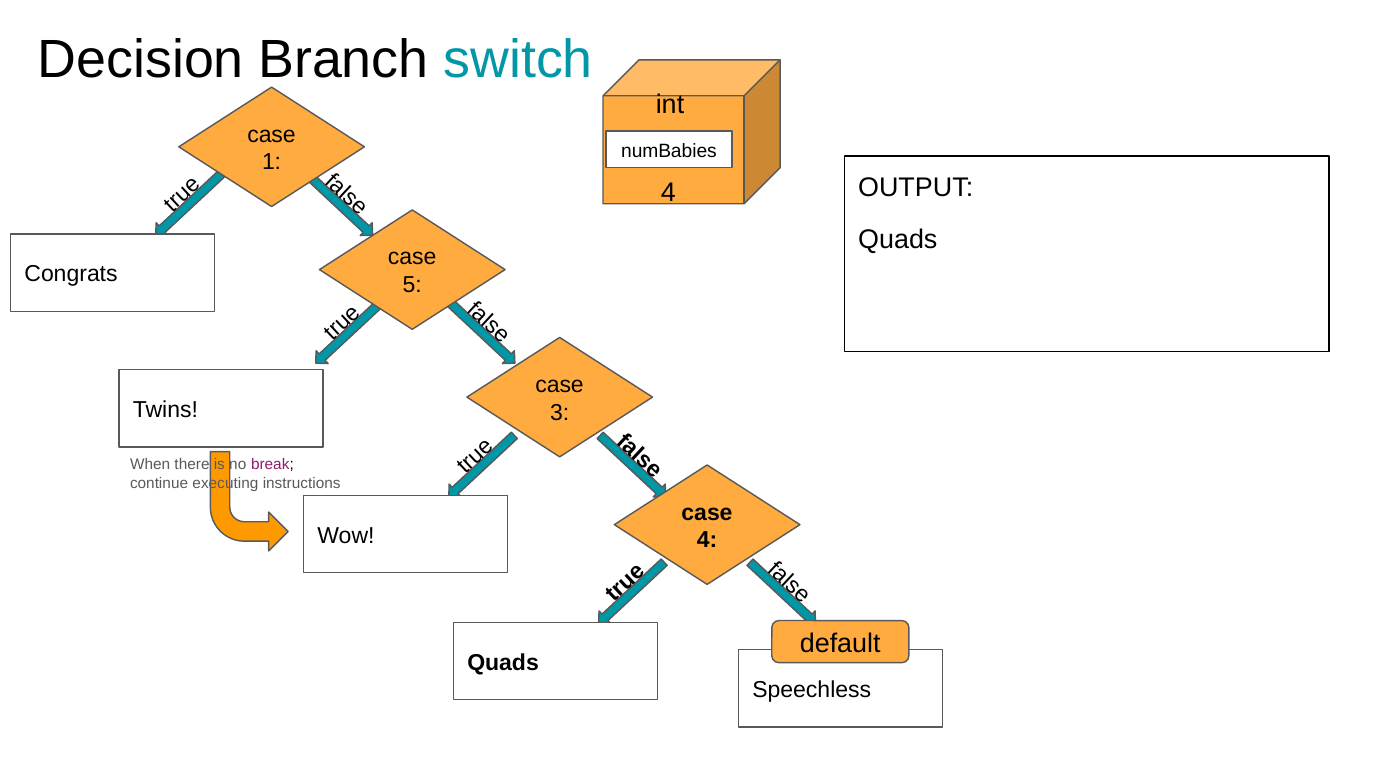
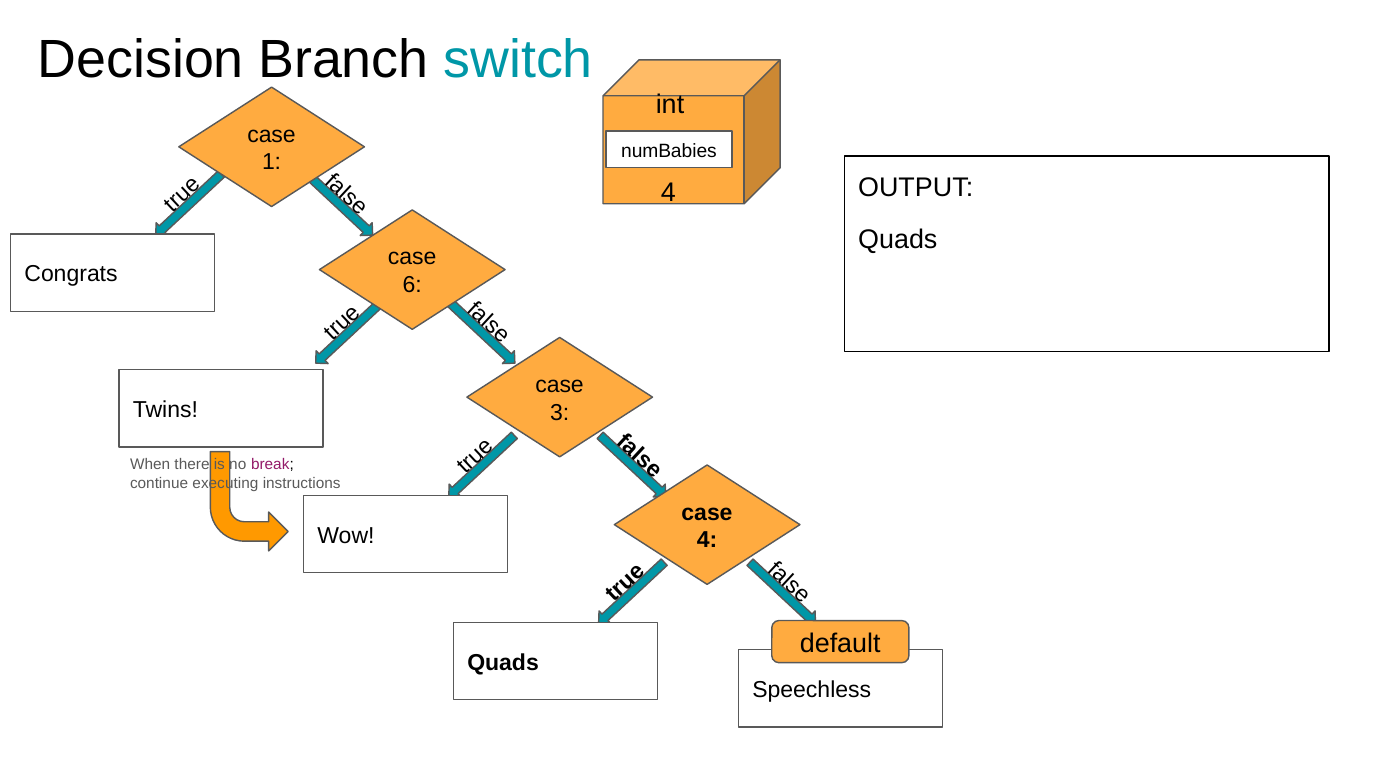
5: 5 -> 6
